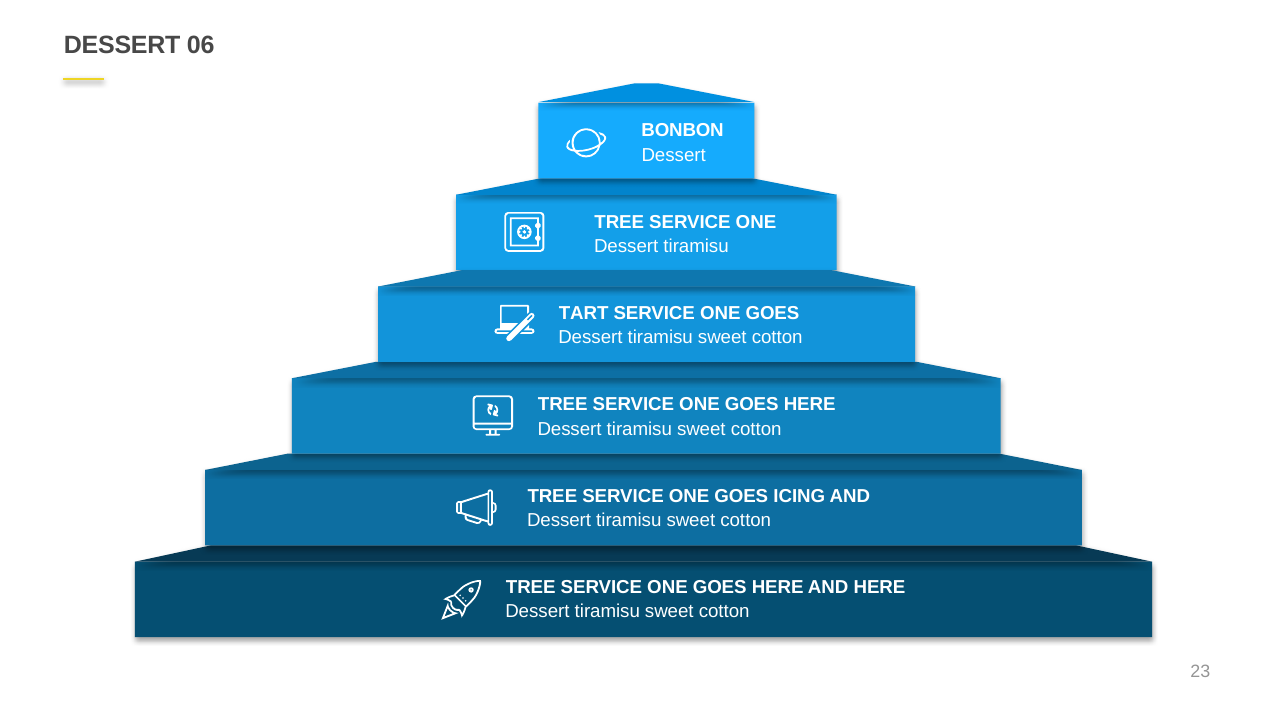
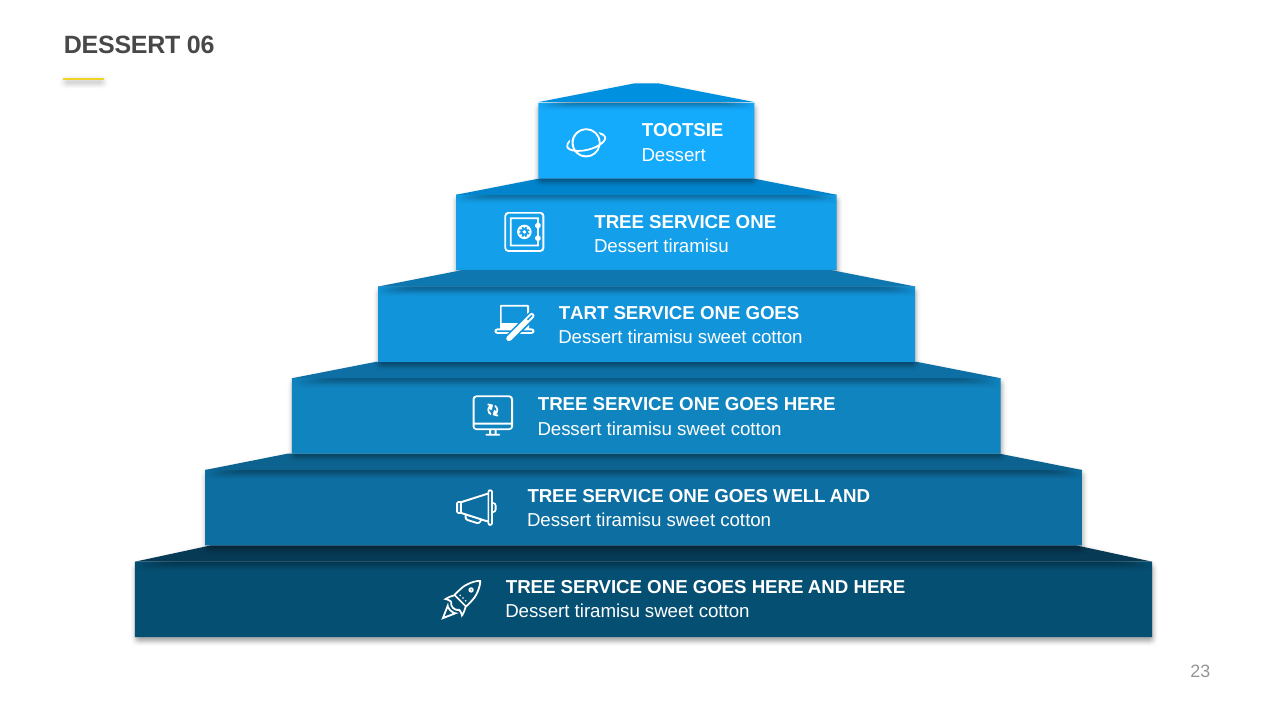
BONBON: BONBON -> TOOTSIE
ICING: ICING -> WELL
